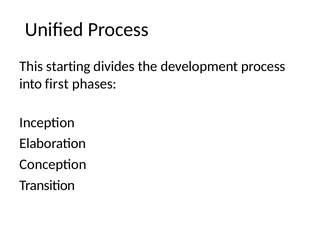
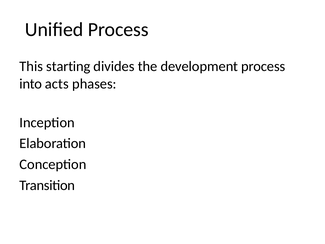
first: first -> acts
